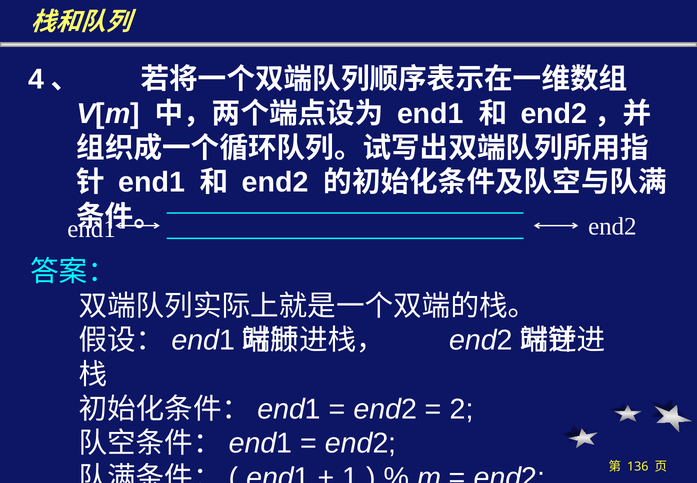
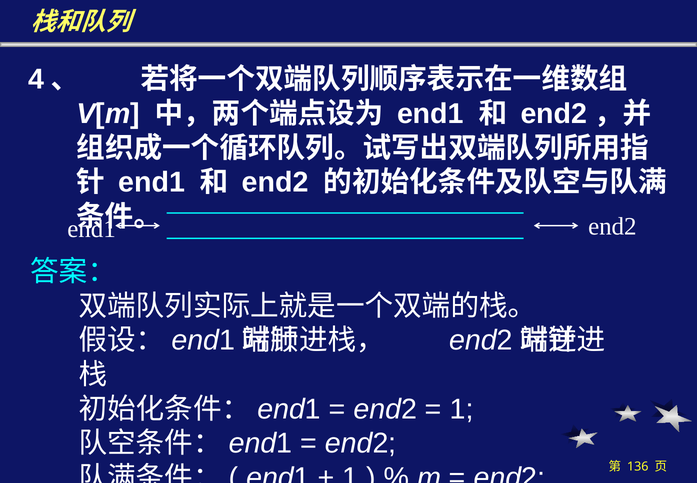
2 at (462, 409): 2 -> 1
